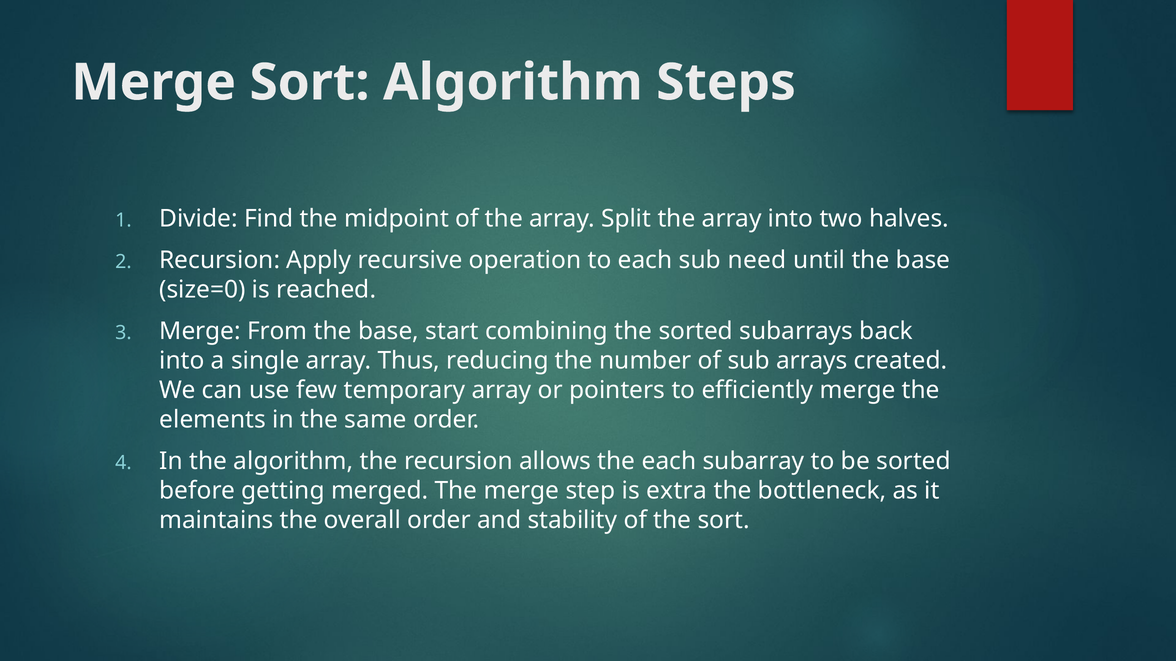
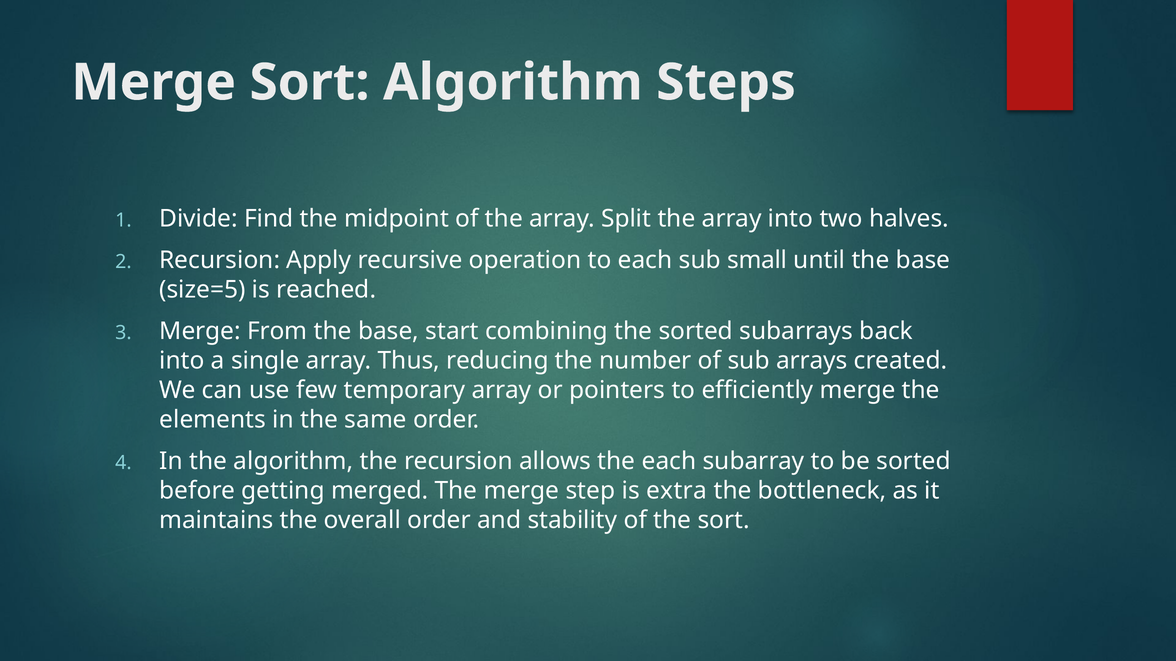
need: need -> small
size=0: size=0 -> size=5
